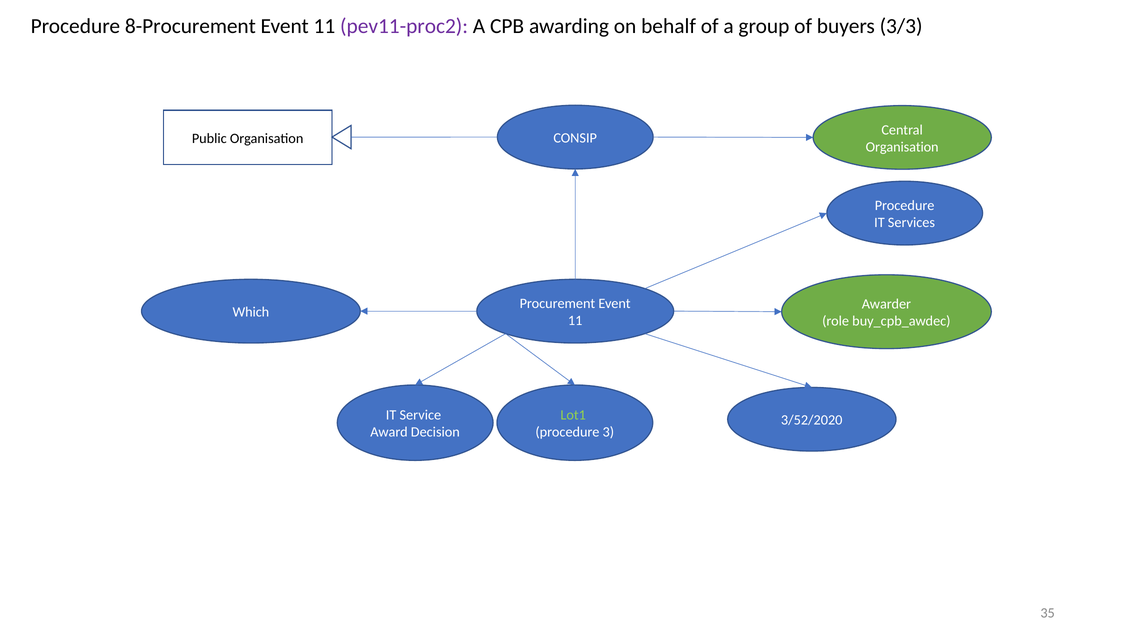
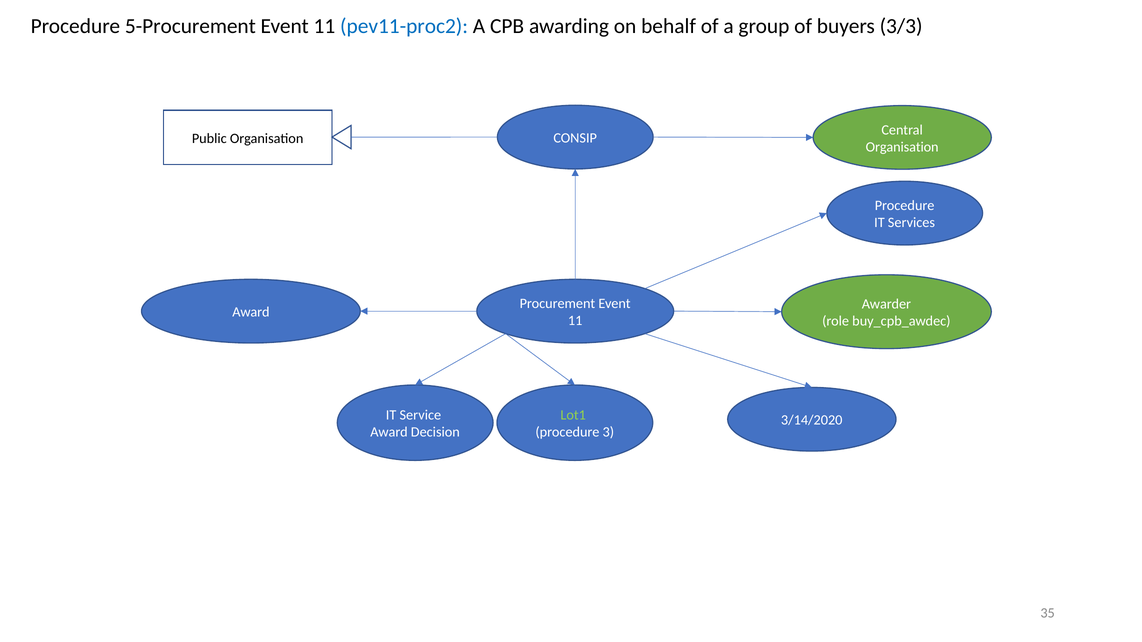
8-Procurement: 8-Procurement -> 5-Procurement
pev11-proc2 colour: purple -> blue
Which at (251, 312): Which -> Award
3/52/2020: 3/52/2020 -> 3/14/2020
